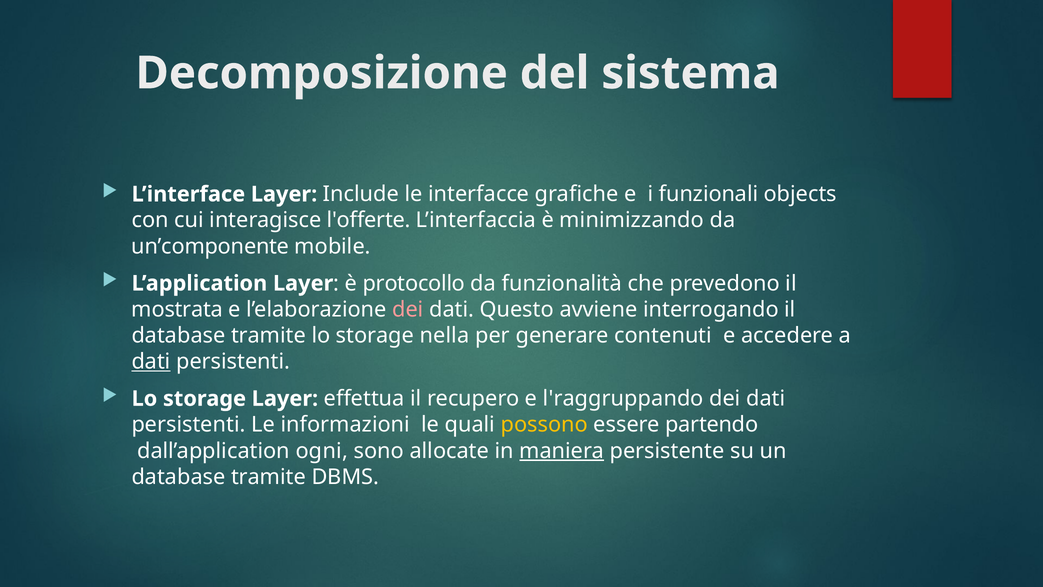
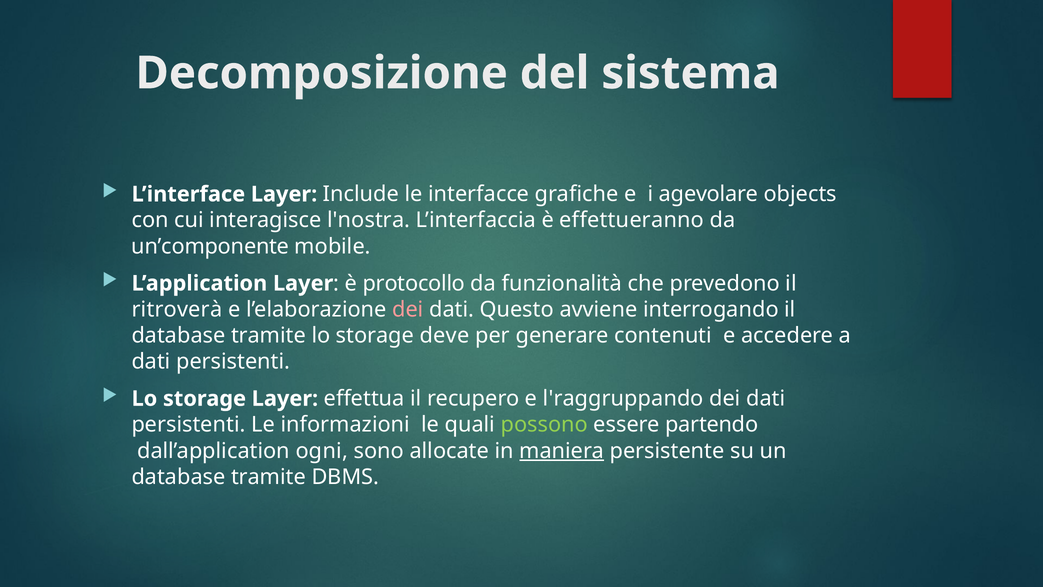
funzionali: funzionali -> agevolare
l'offerte: l'offerte -> l'nostra
minimizzando: minimizzando -> effettueranno
mostrata: mostrata -> ritroverà
nella: nella -> deve
dati at (151, 361) underline: present -> none
possono colour: yellow -> light green
